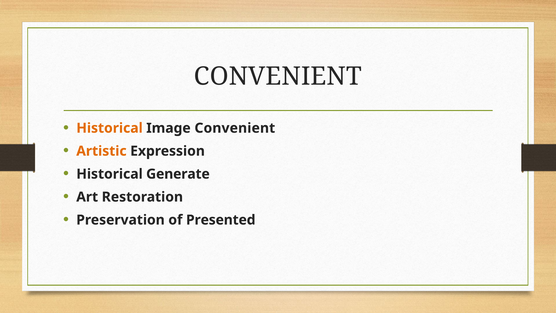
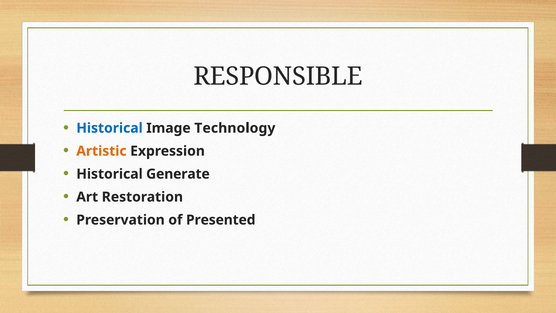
CONVENIENT at (278, 76): CONVENIENT -> RESPONSIBLE
Historical at (109, 128) colour: orange -> blue
Image Convenient: Convenient -> Technology
